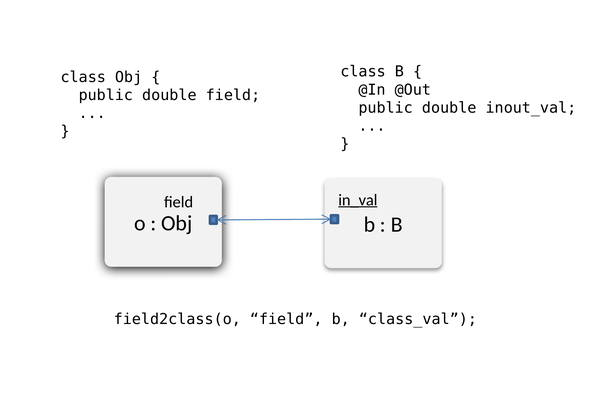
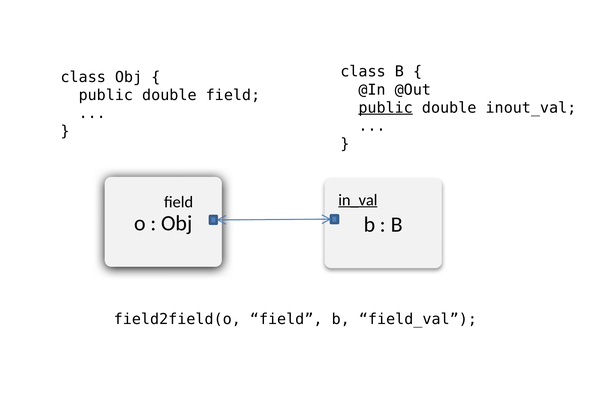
public at (386, 108) underline: none -> present
field2class(o: field2class(o -> field2field(o
class_val: class_val -> field_val
